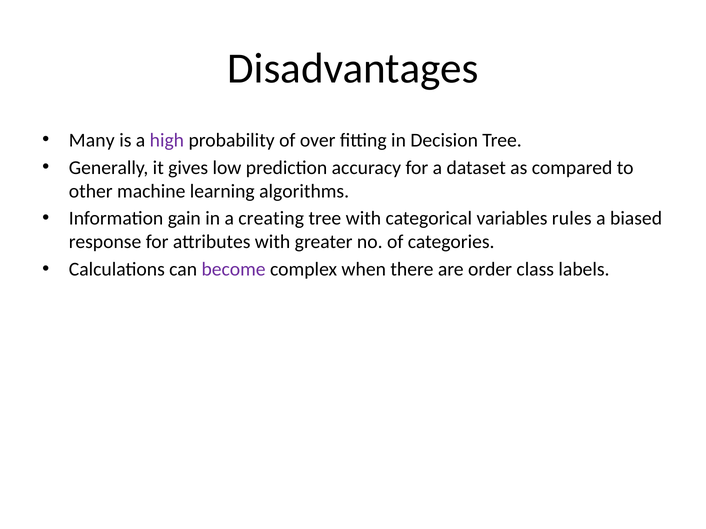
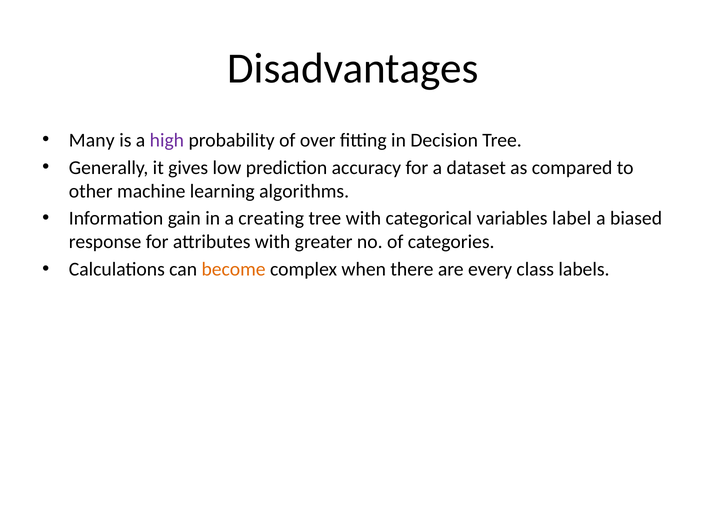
rules: rules -> label
become colour: purple -> orange
order: order -> every
